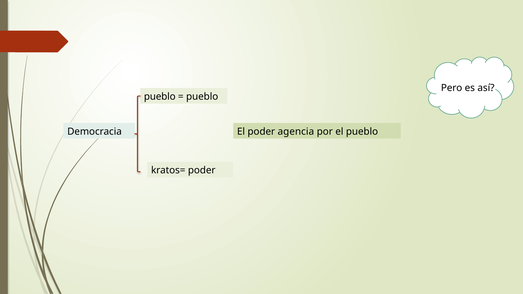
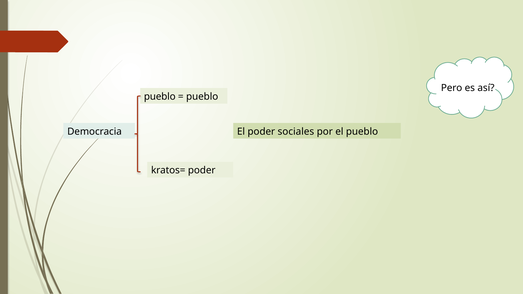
agencia: agencia -> sociales
